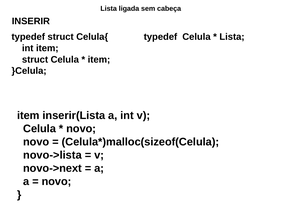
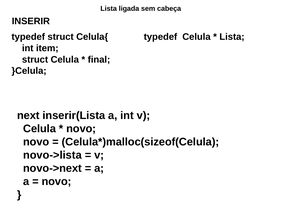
item at (99, 59): item -> final
item at (28, 115): item -> next
